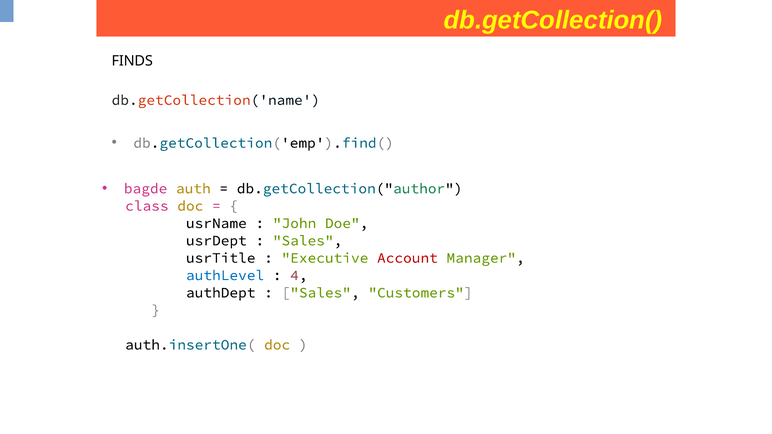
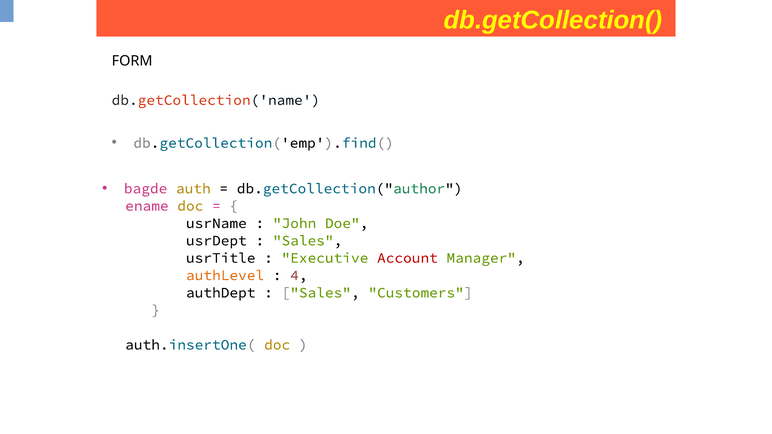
FINDS: FINDS -> FORM
class: class -> ename
authLevel colour: blue -> orange
